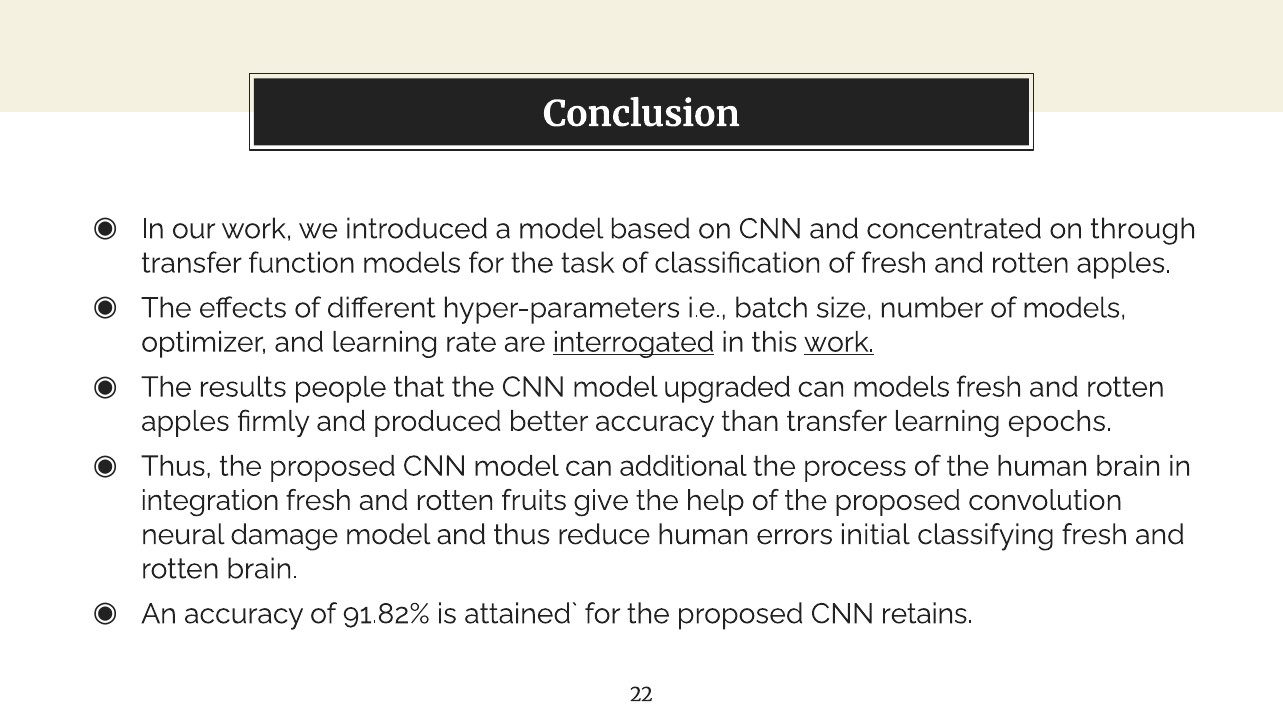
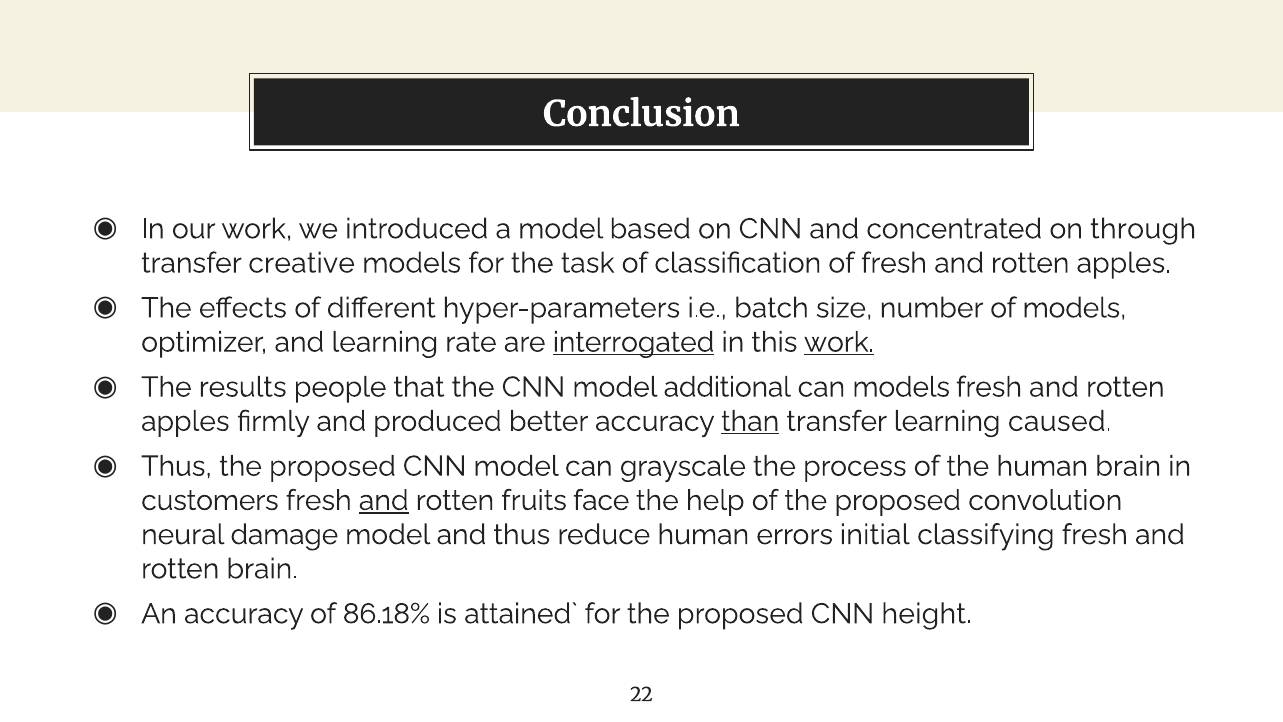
function: function -> creative
upgraded: upgraded -> additional
than underline: none -> present
epochs: epochs -> caused
additional: additional -> grayscale
integration: integration -> customers
and at (384, 500) underline: none -> present
give: give -> face
91.82%: 91.82% -> 86.18%
retains: retains -> height
